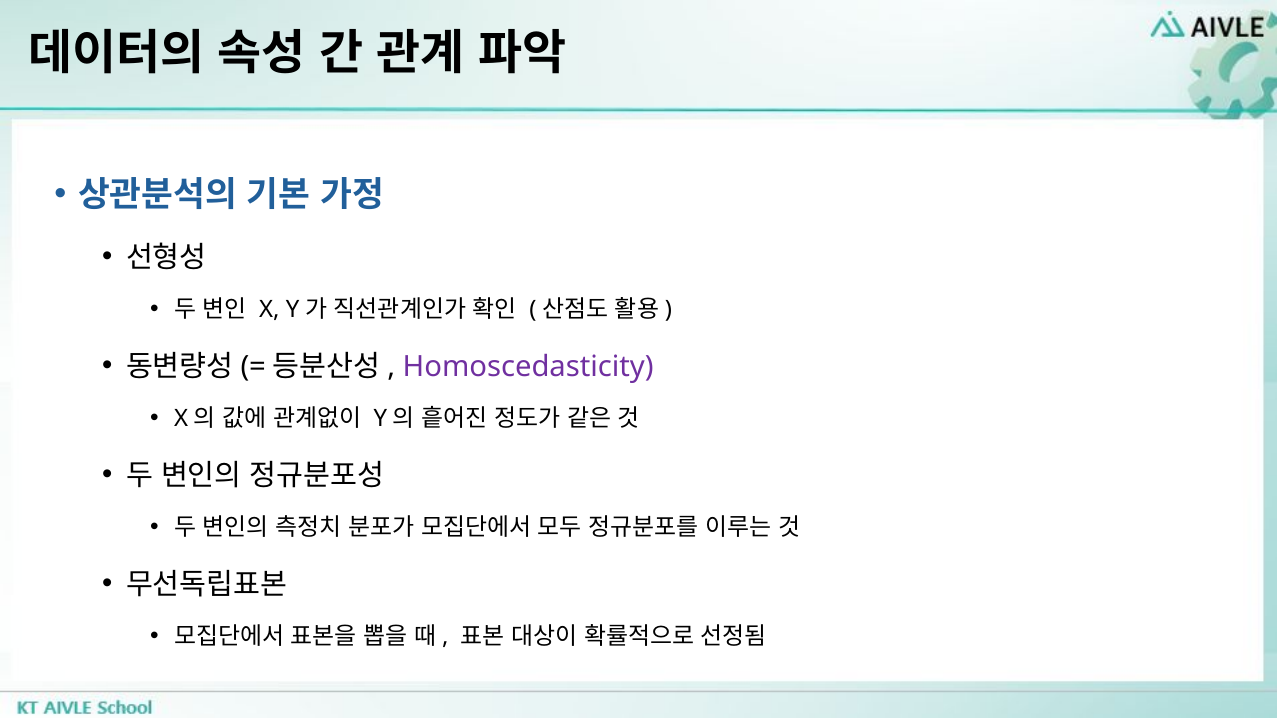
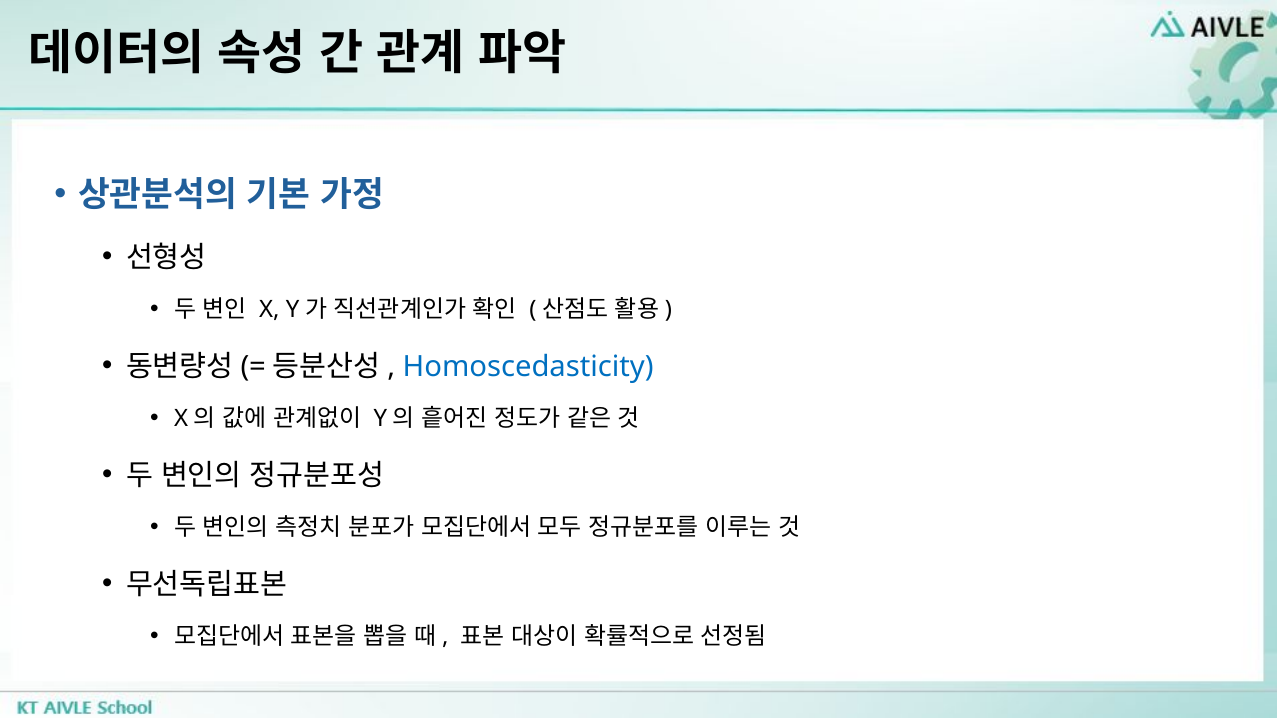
Homoscedasticity colour: purple -> blue
